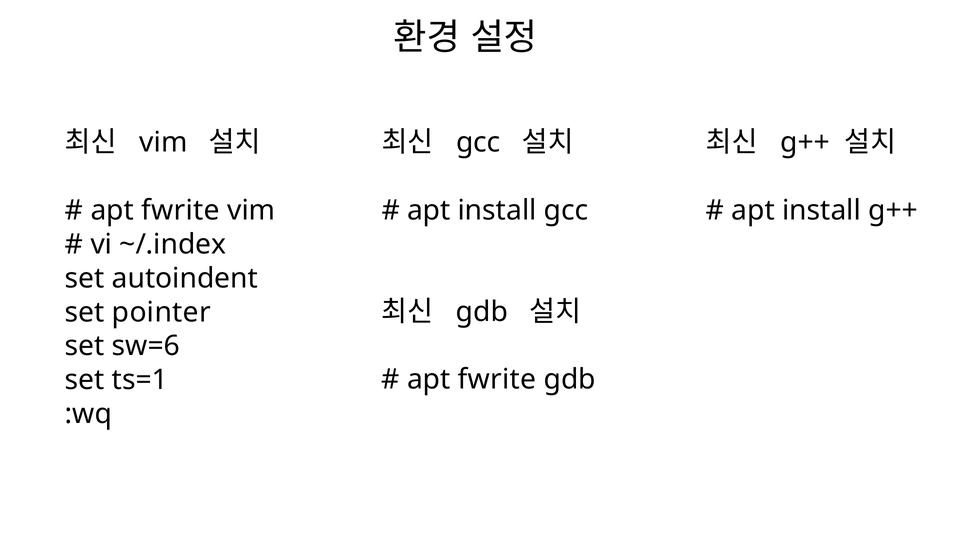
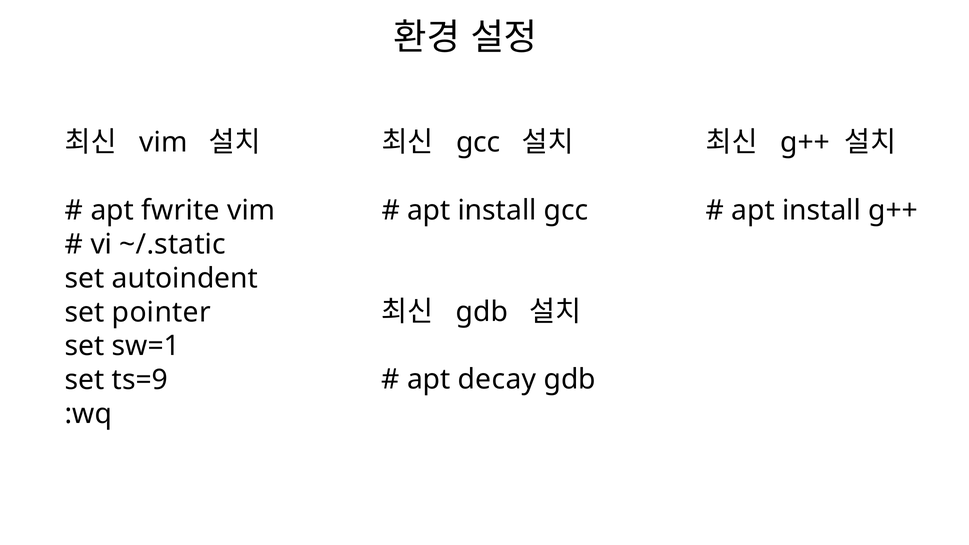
~/.index: ~/.index -> ~/.static
sw=6: sw=6 -> sw=1
fwrite at (497, 380): fwrite -> decay
ts=1: ts=1 -> ts=9
